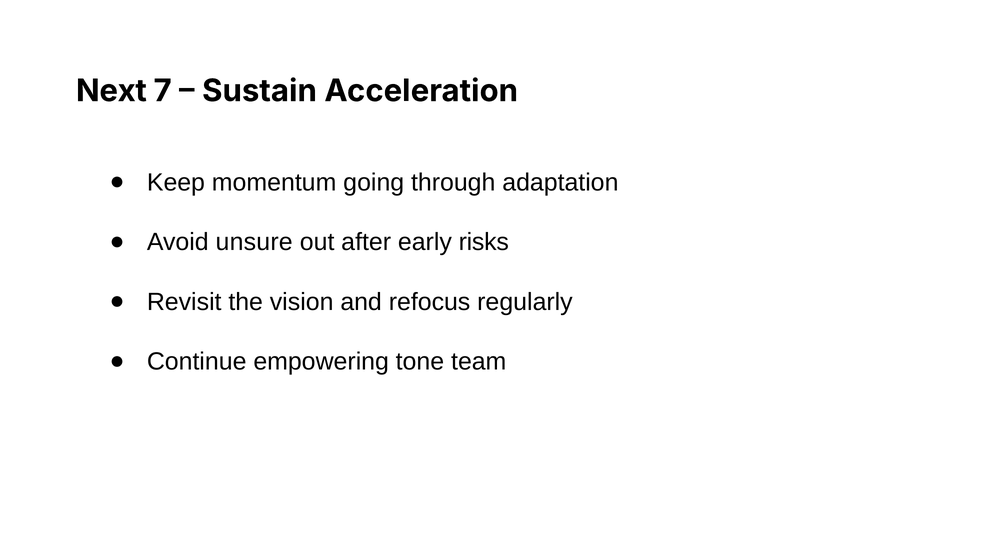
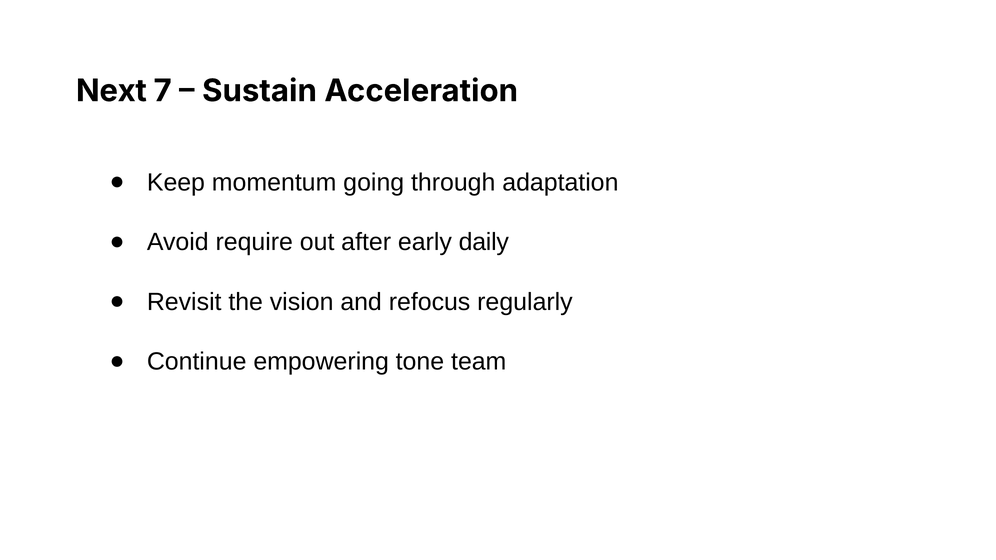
unsure: unsure -> require
risks: risks -> daily
